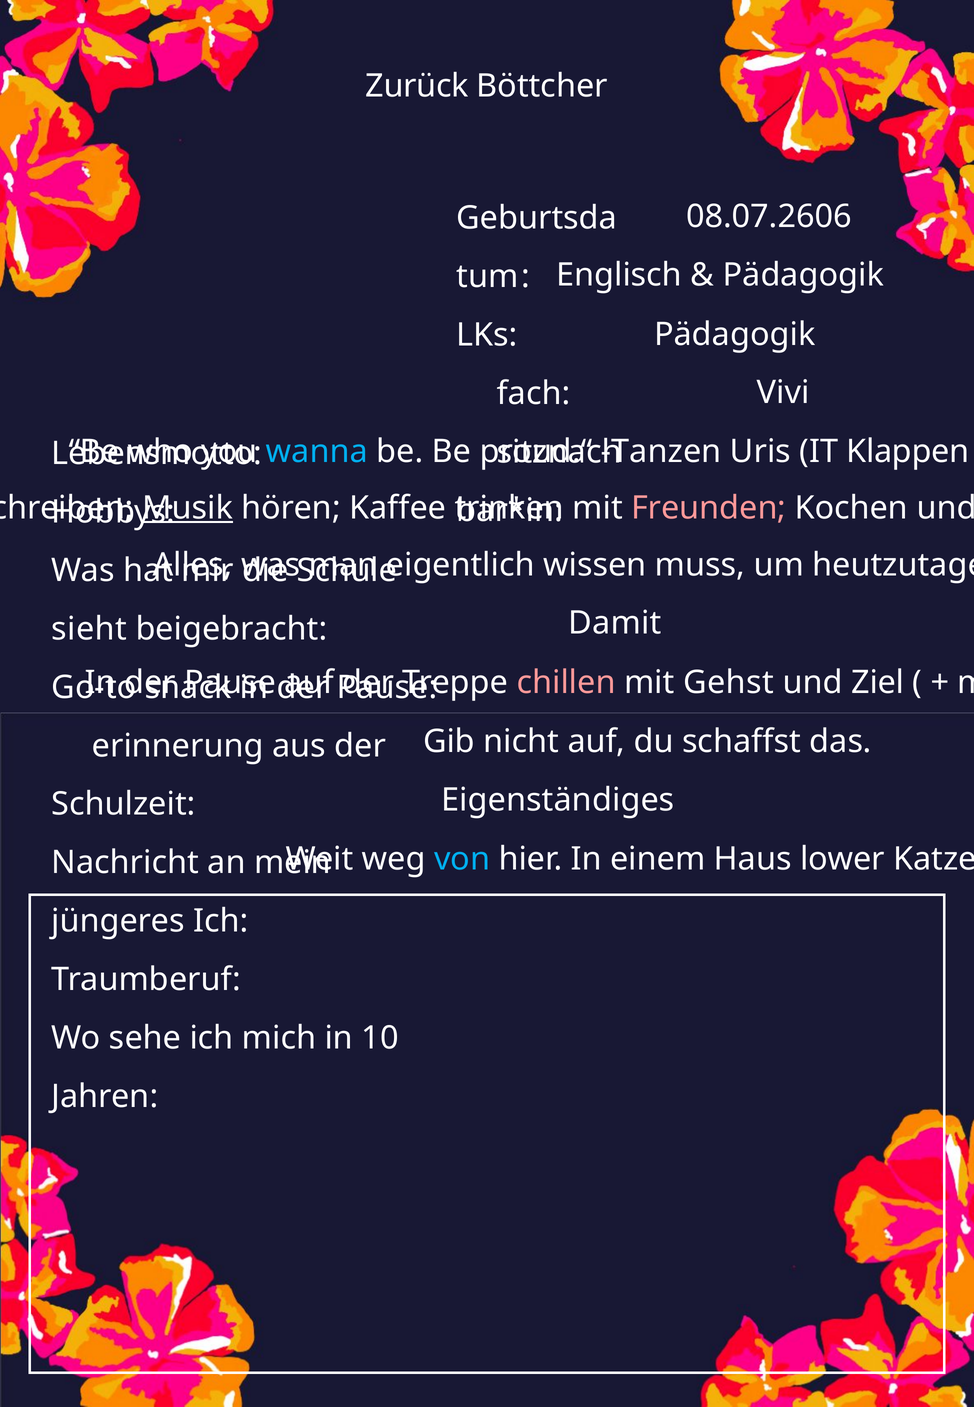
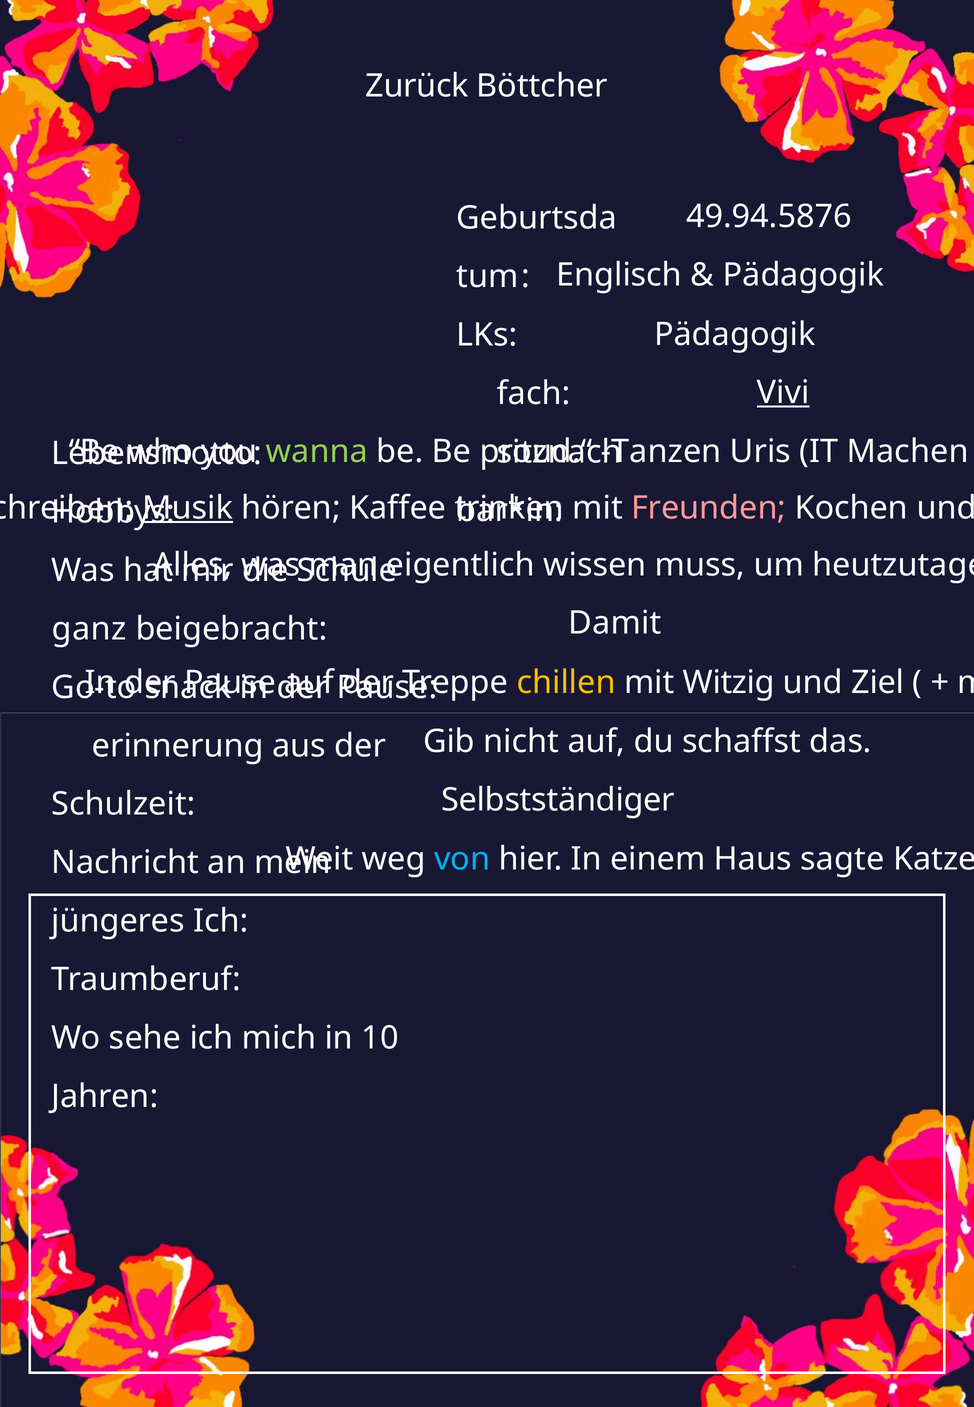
08.07.2606: 08.07.2606 -> 49.94.5876
Vivi underline: none -> present
wanna colour: light blue -> light green
Klappen: Klappen -> Machen
sieht: sieht -> ganz
chillen colour: pink -> yellow
Gehst: Gehst -> Witzig
Eigenständiges: Eigenständiges -> Selbstständiger
lower: lower -> sagte
